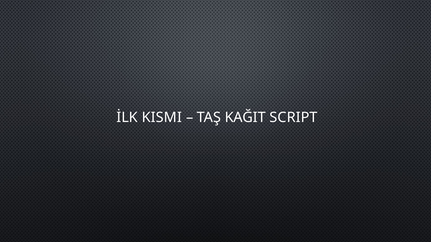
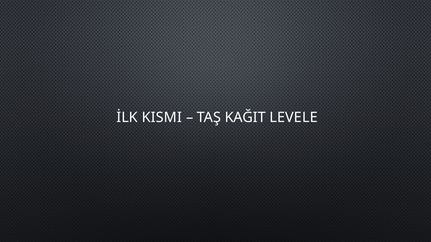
SCRIPT: SCRIPT -> LEVELE
